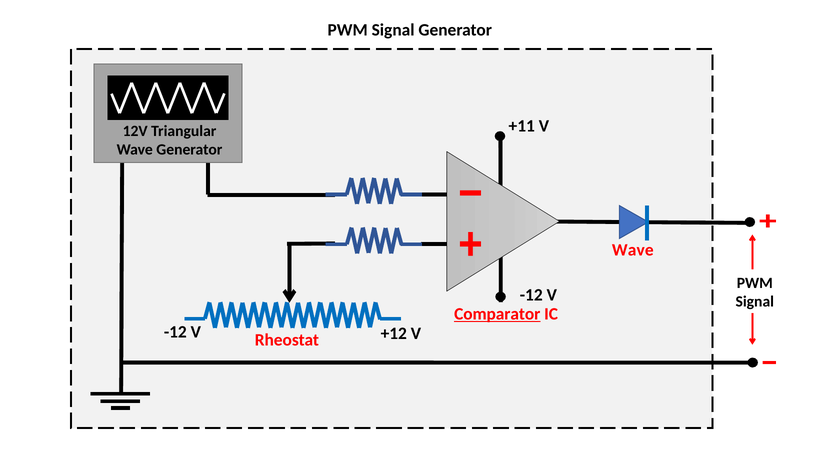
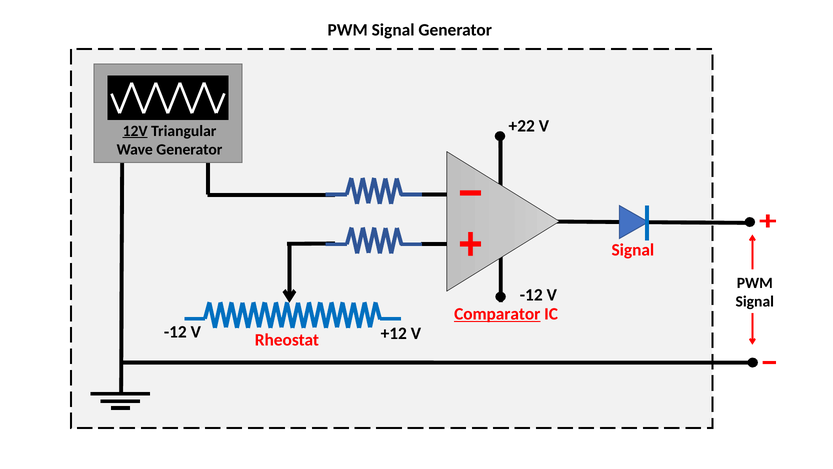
+11: +11 -> +22
12V underline: none -> present
Wave at (633, 250): Wave -> Signal
